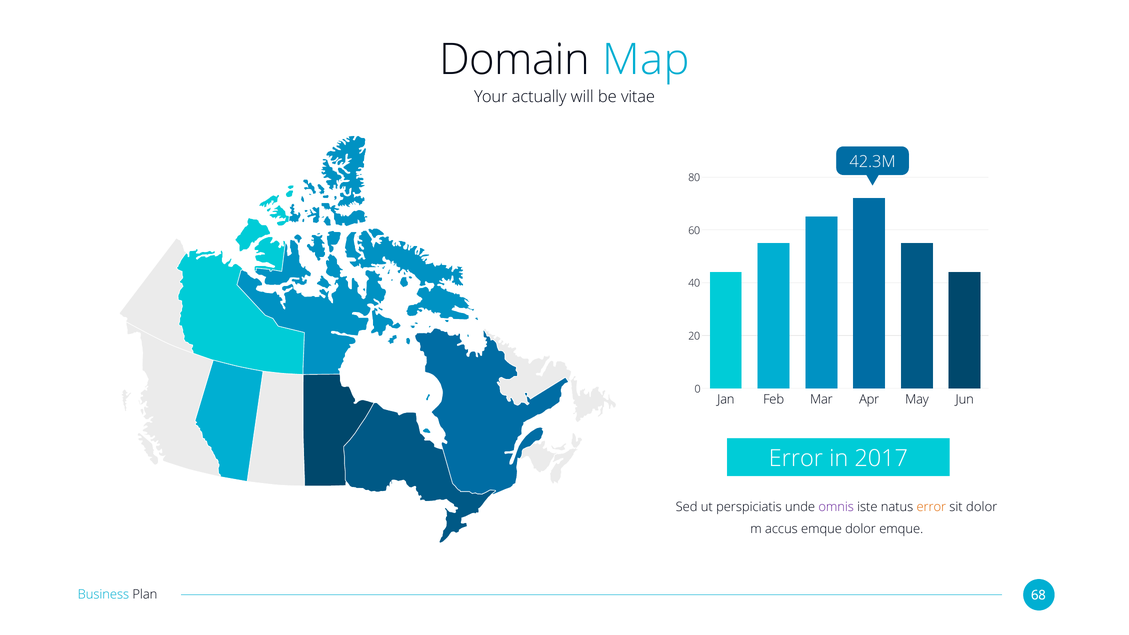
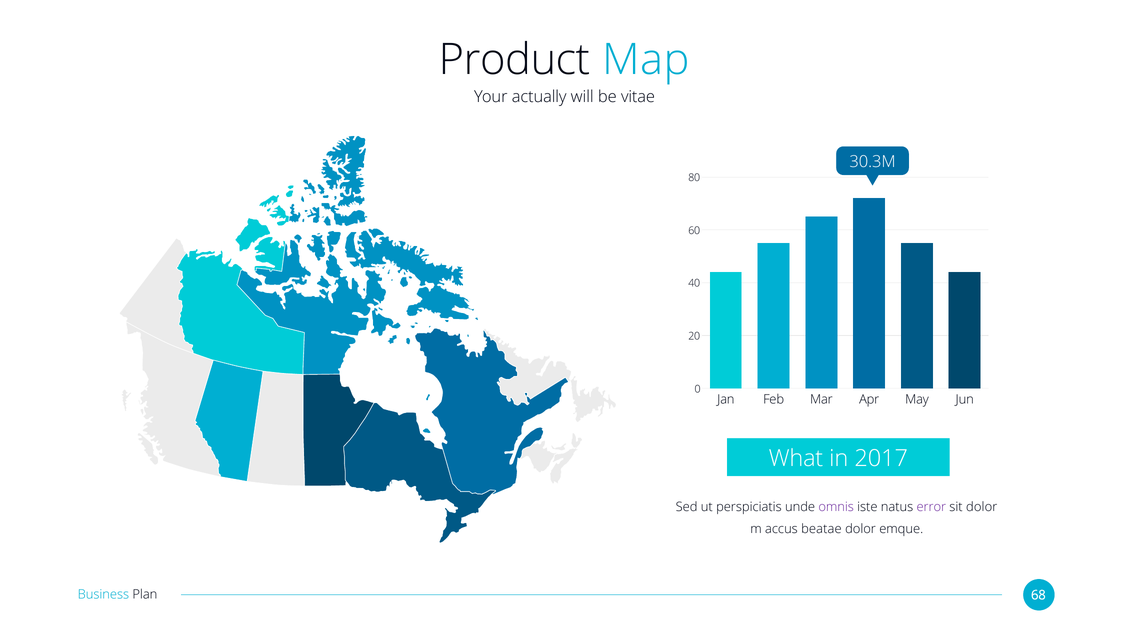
Domain: Domain -> Product
42.3M: 42.3M -> 30.3M
Error at (796, 459): Error -> What
error at (931, 507) colour: orange -> purple
accus emque: emque -> beatae
